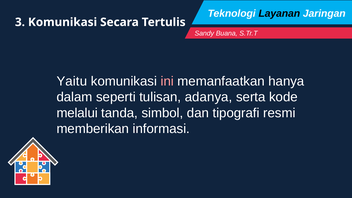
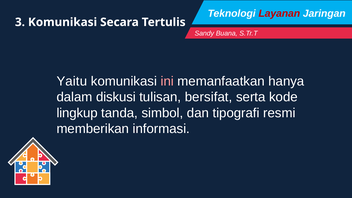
Layanan colour: black -> red
seperti: seperti -> diskusi
adanya: adanya -> bersifat
melalui: melalui -> lingkup
